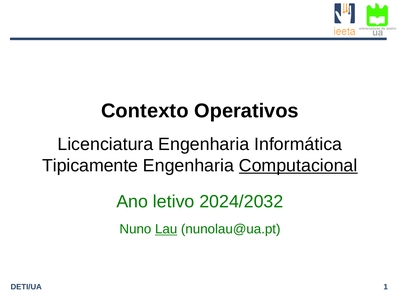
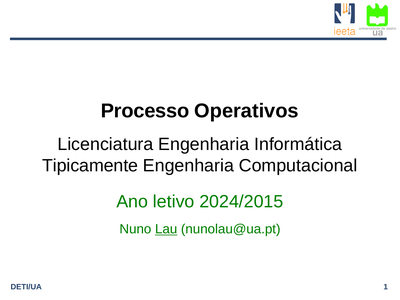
Contexto: Contexto -> Processo
Computacional underline: present -> none
2024/2032: 2024/2032 -> 2024/2015
